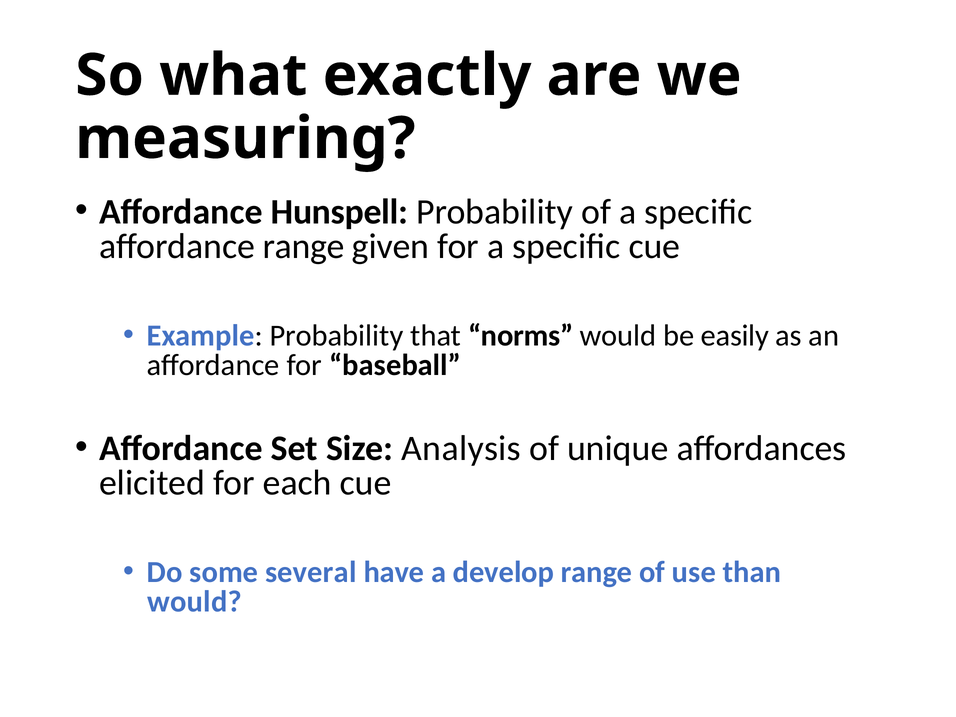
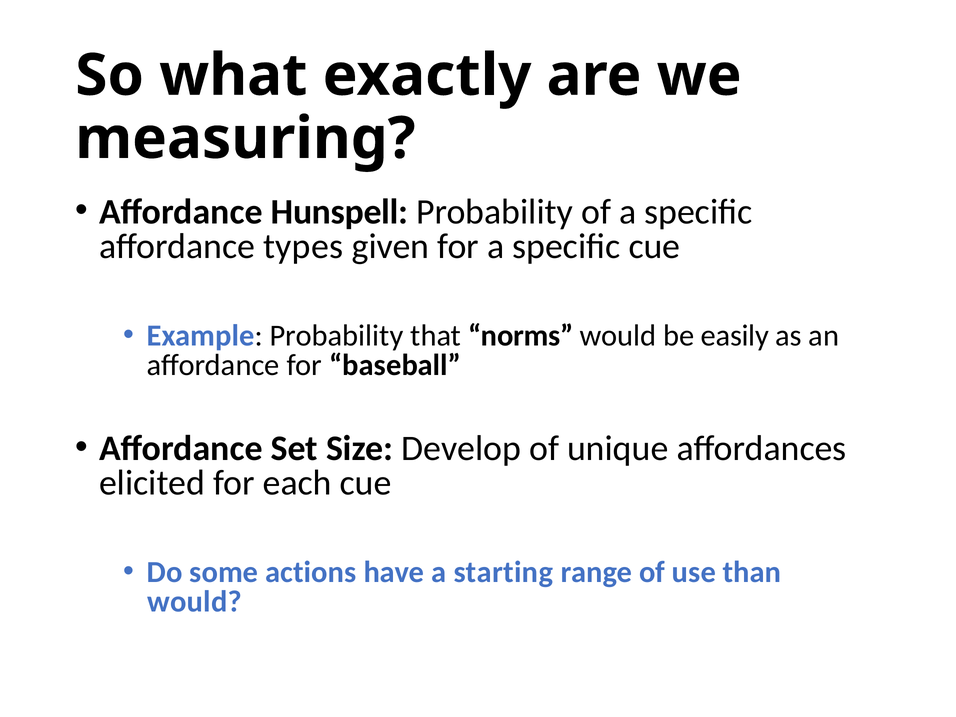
affordance range: range -> types
Analysis: Analysis -> Develop
several: several -> actions
develop: develop -> starting
